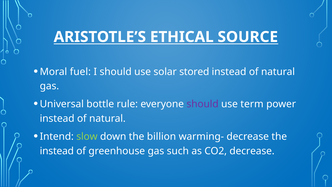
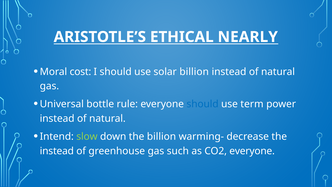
SOURCE: SOURCE -> NEARLY
fuel: fuel -> cost
solar stored: stored -> billion
should at (203, 104) colour: purple -> blue
CO2 decrease: decrease -> everyone
